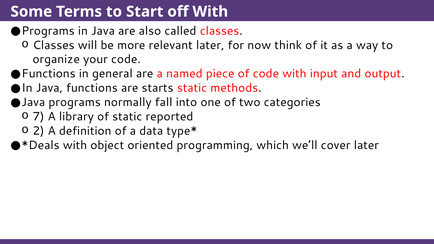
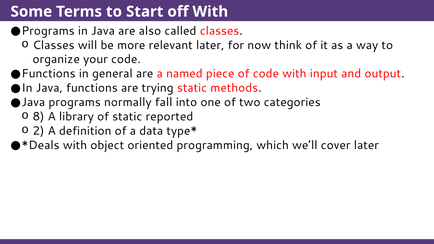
starts: starts -> trying
7: 7 -> 8
